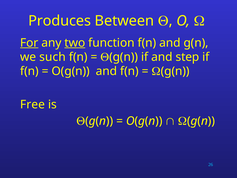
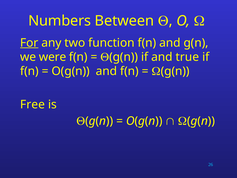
Produces: Produces -> Numbers
two underline: present -> none
such: such -> were
step: step -> true
